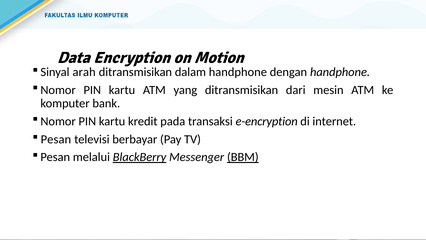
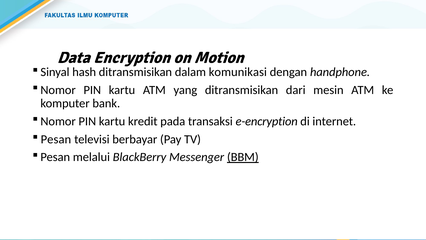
arah: arah -> hash
dalam handphone: handphone -> komunikasi
BlackBerry underline: present -> none
